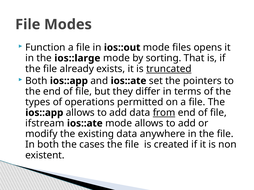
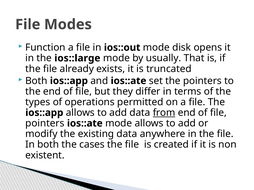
files: files -> disk
sorting: sorting -> usually
truncated underline: present -> none
ifstream at (45, 124): ifstream -> pointers
